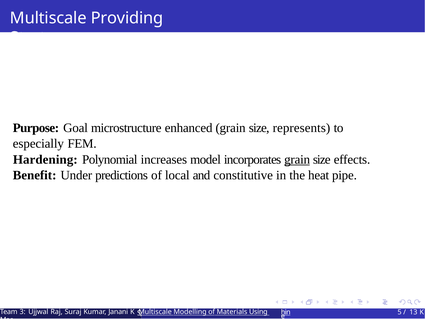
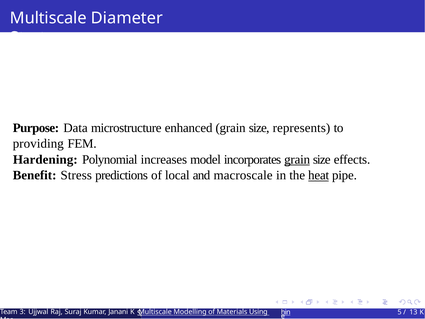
Providing: Providing -> Diameter
Goal: Goal -> Data
especially: especially -> providing
Under: Under -> Stress
constitutive: constitutive -> macroscale
heat underline: none -> present
